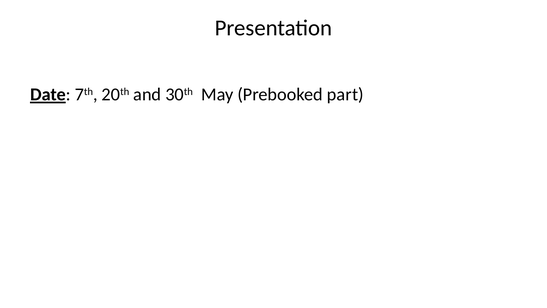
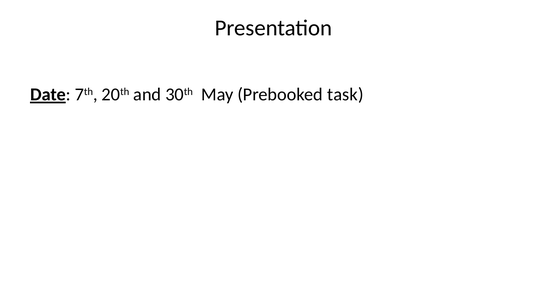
part: part -> task
